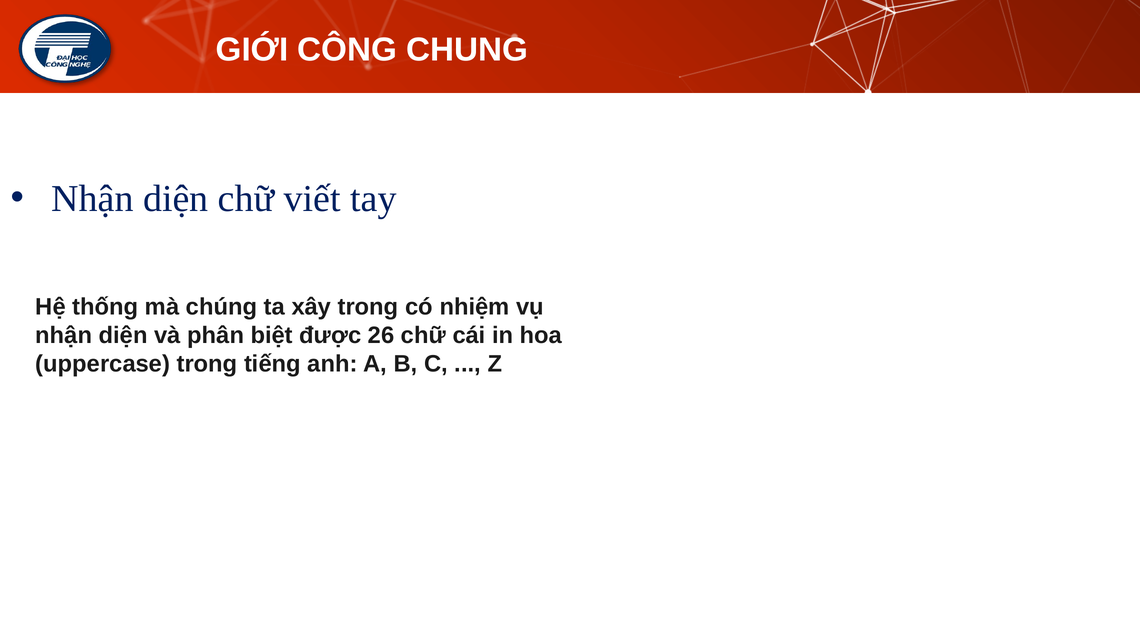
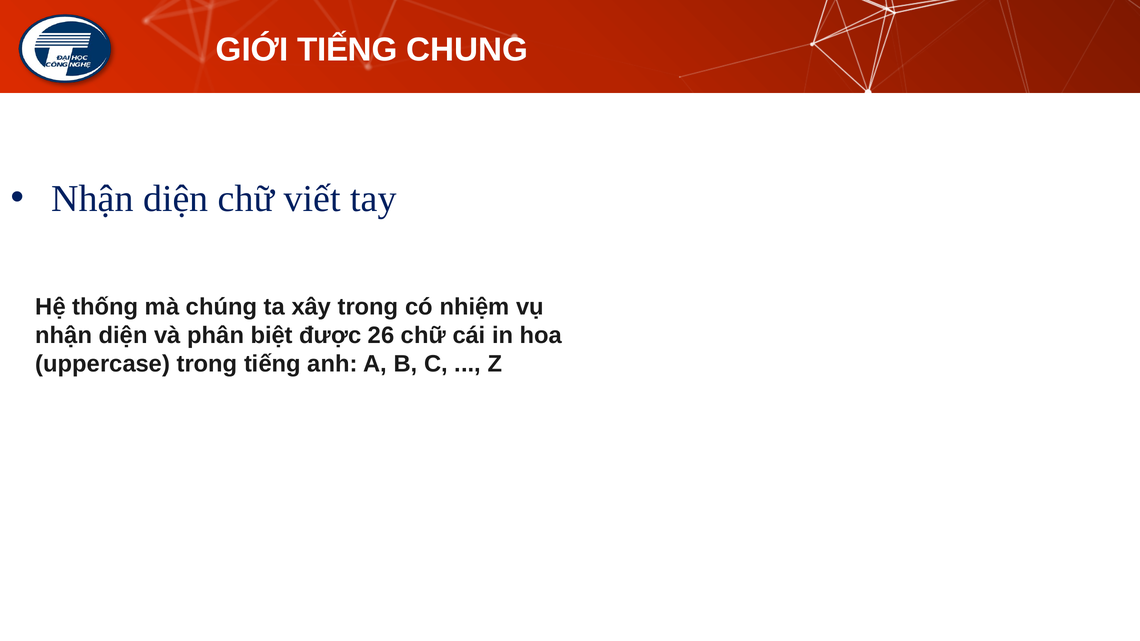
GIỚI CÔNG: CÔNG -> TIẾNG
